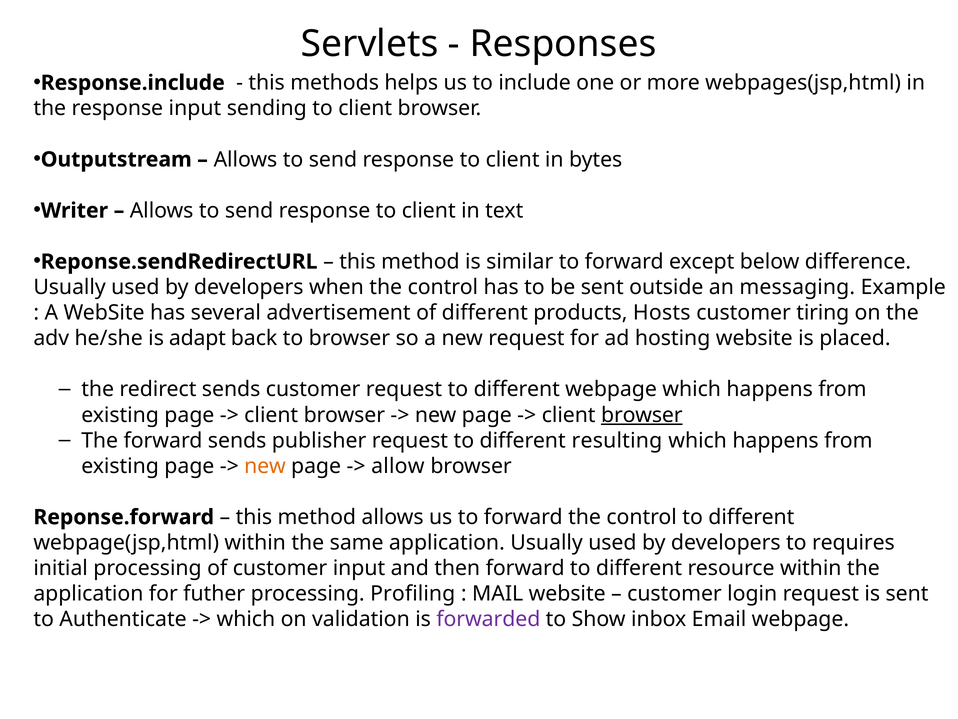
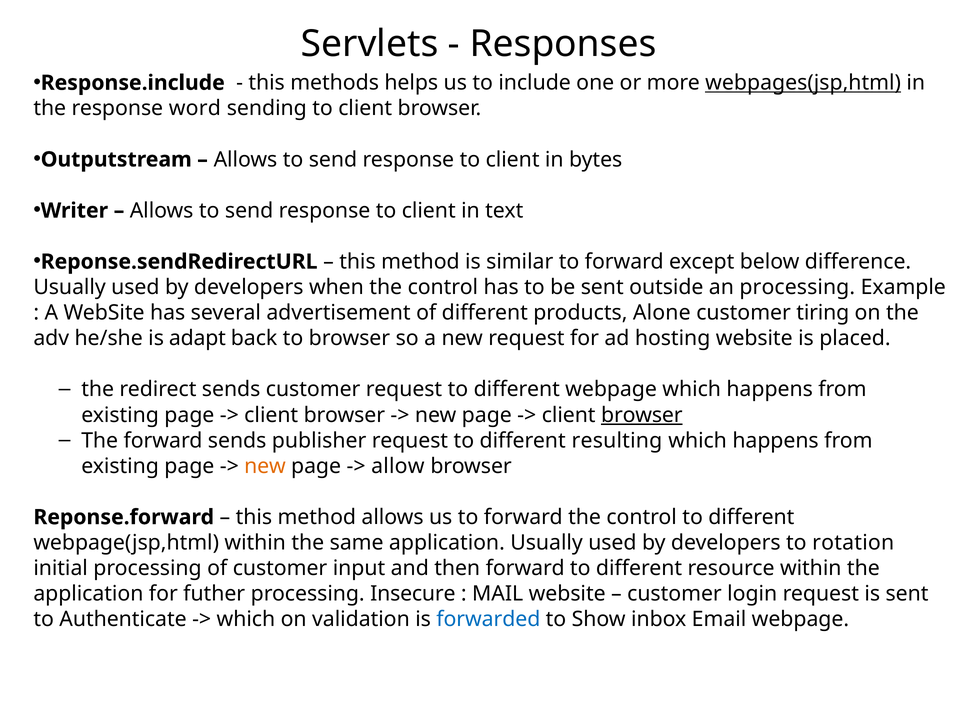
webpages(jsp,html underline: none -> present
response input: input -> word
an messaging: messaging -> processing
Hosts: Hosts -> Alone
requires: requires -> rotation
Profiling: Profiling -> Insecure
forwarded colour: purple -> blue
